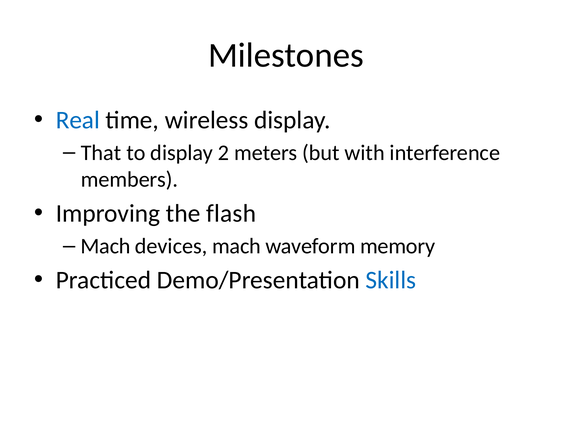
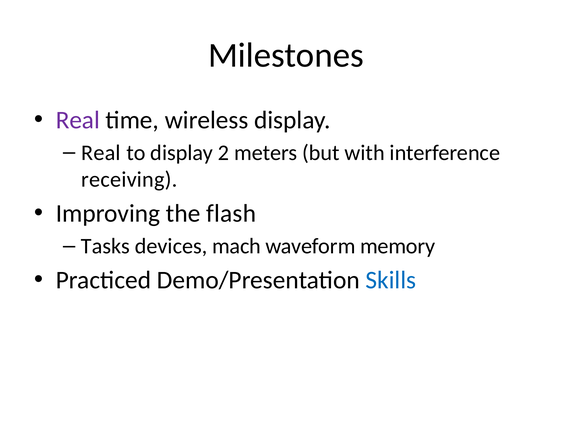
Real at (78, 120) colour: blue -> purple
That at (101, 153): That -> Real
members: members -> receiving
Mach at (105, 246): Mach -> Tasks
